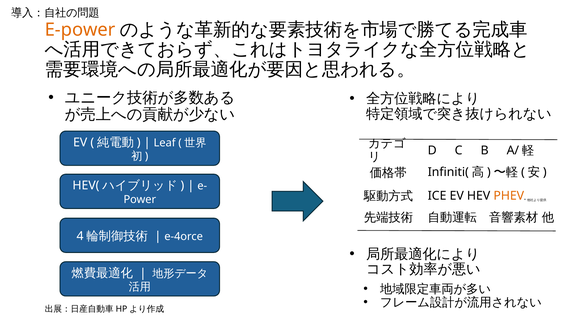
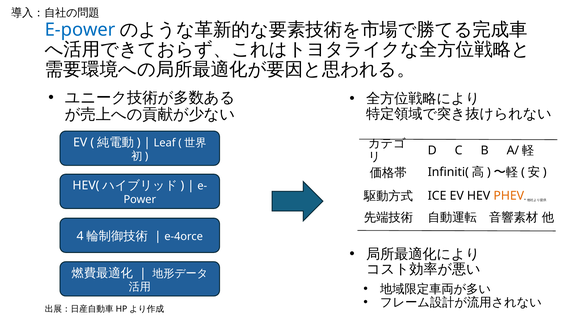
E-power colour: orange -> blue
